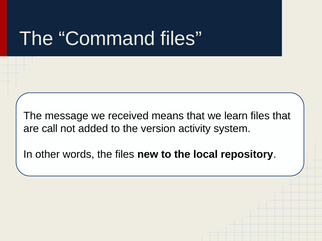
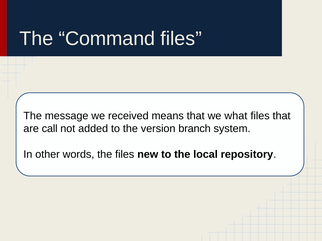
learn: learn -> what
activity: activity -> branch
